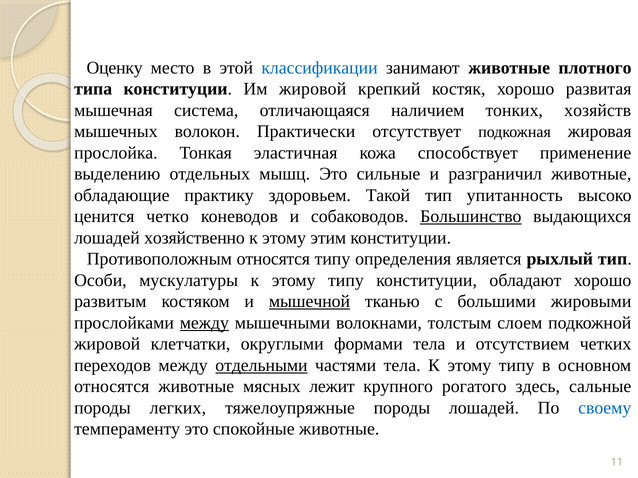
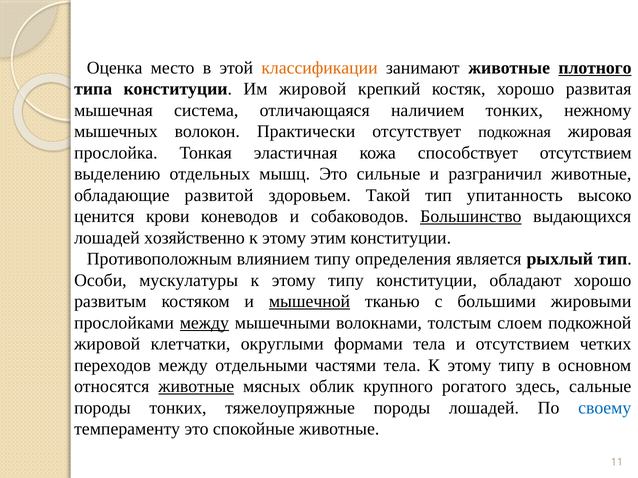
Оценку: Оценку -> Оценка
классификации colour: blue -> orange
плотного underline: none -> present
хозяйств: хозяйств -> нежному
способствует применение: применение -> отсутствием
практику: практику -> развитой
четко: четко -> крови
Противоположным относятся: относятся -> влиянием
отдельными underline: present -> none
животные at (196, 387) underline: none -> present
лежит: лежит -> облик
породы легких: легких -> тонких
